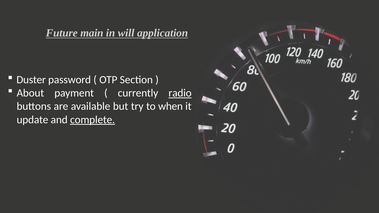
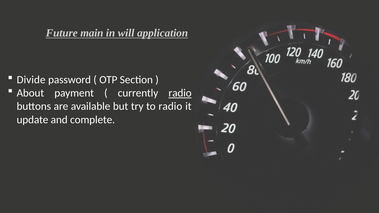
Duster: Duster -> Divide
to when: when -> radio
complete underline: present -> none
